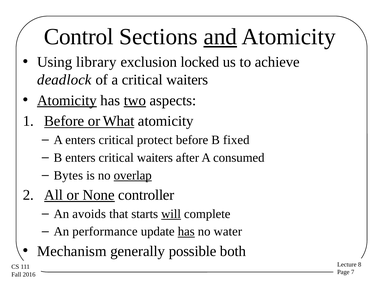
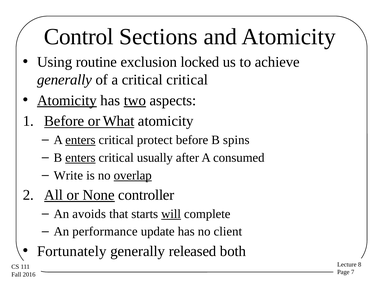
and underline: present -> none
library: library -> routine
deadlock at (64, 80): deadlock -> generally
a critical waiters: waiters -> critical
enters at (80, 140) underline: none -> present
fixed: fixed -> spins
enters at (80, 158) underline: none -> present
waiters at (155, 158): waiters -> usually
Bytes: Bytes -> Write
has at (186, 232) underline: present -> none
water: water -> client
Mechanism: Mechanism -> Fortunately
possible: possible -> released
